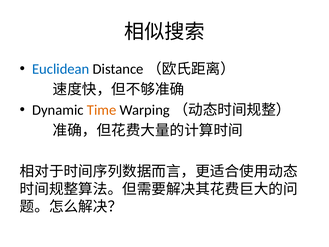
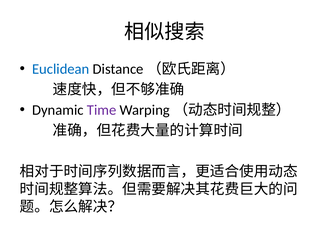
Time colour: orange -> purple
